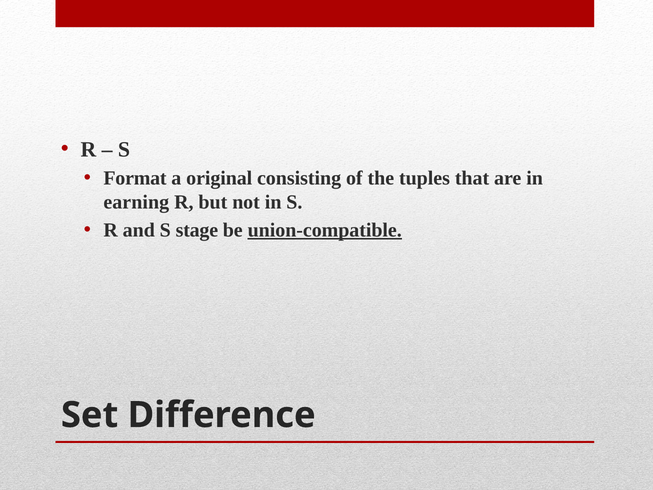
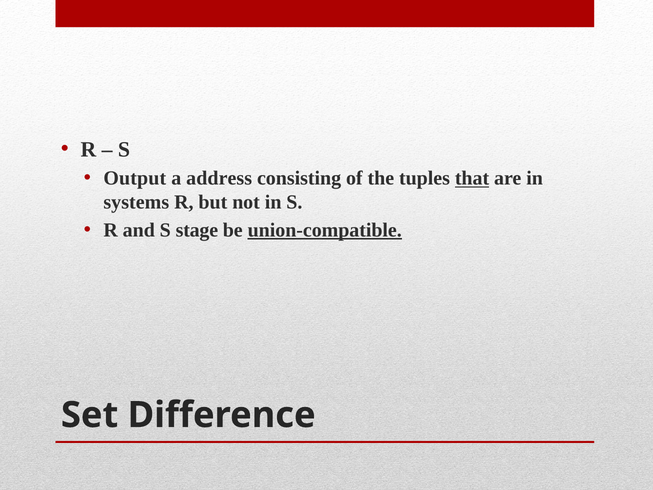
Format: Format -> Output
original: original -> address
that underline: none -> present
earning: earning -> systems
